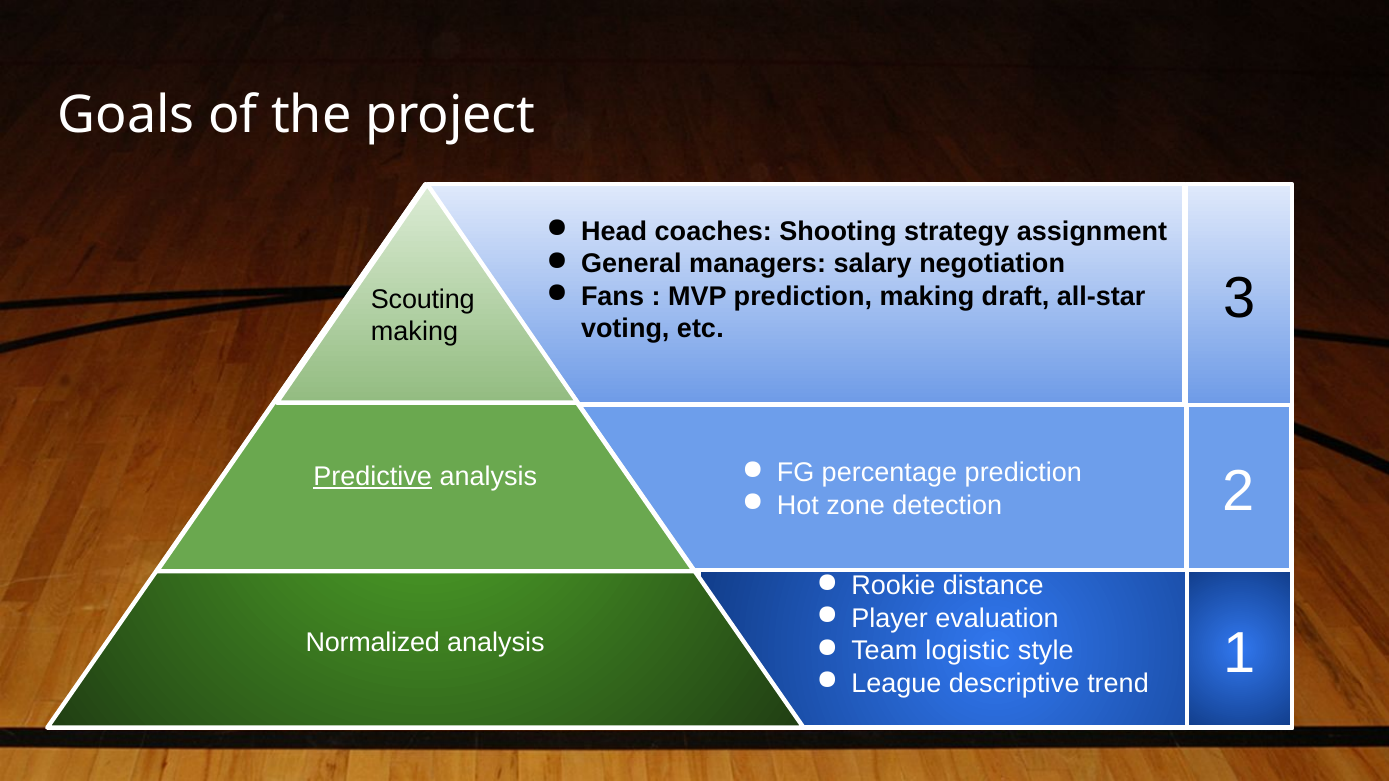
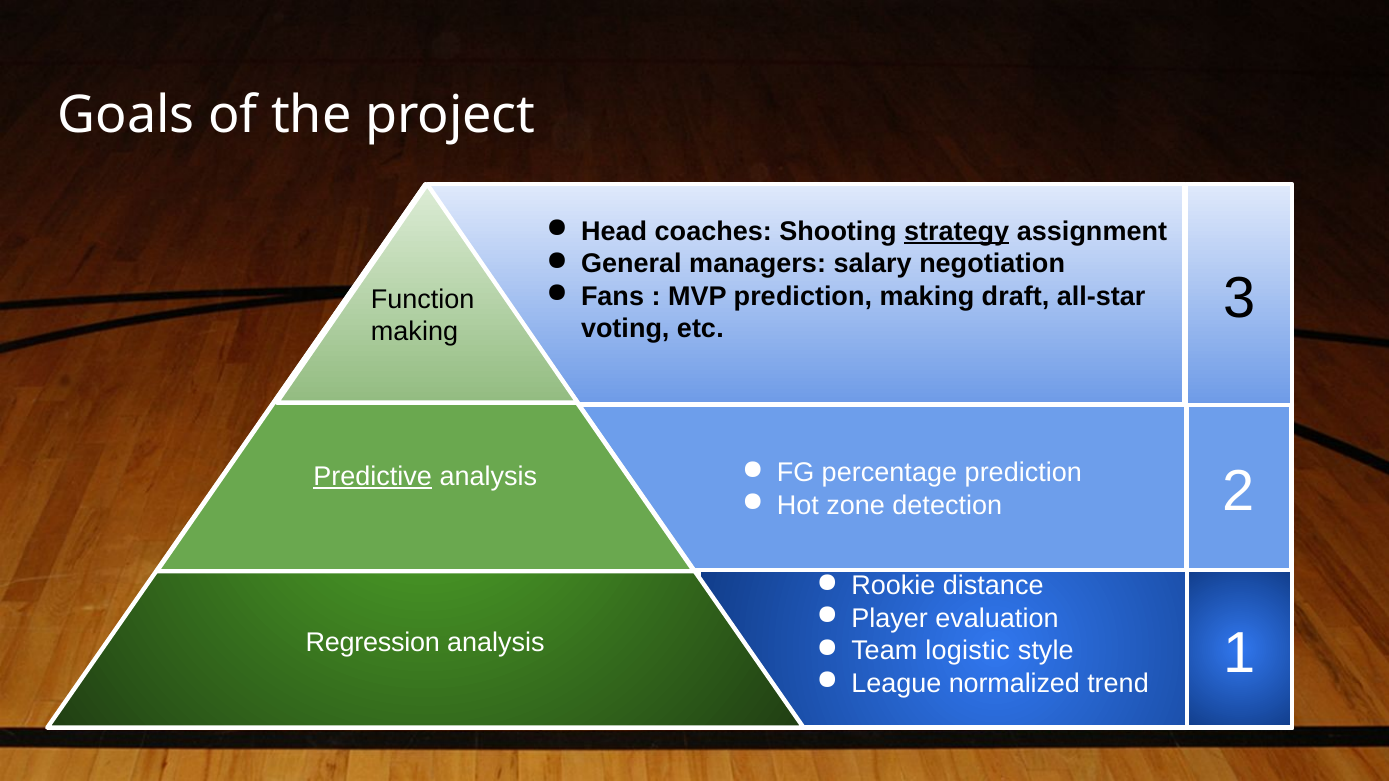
strategy underline: none -> present
Scouting: Scouting -> Function
Normalized: Normalized -> Regression
descriptive: descriptive -> normalized
